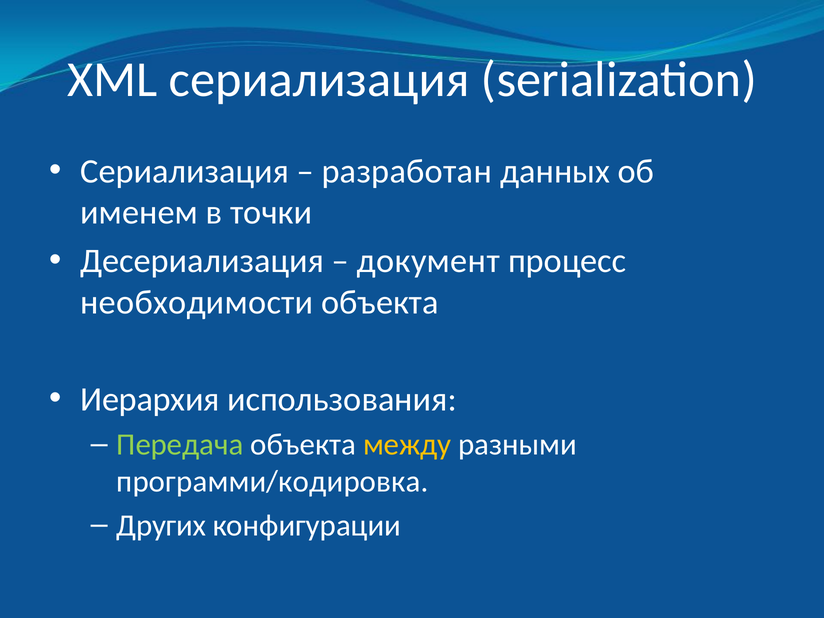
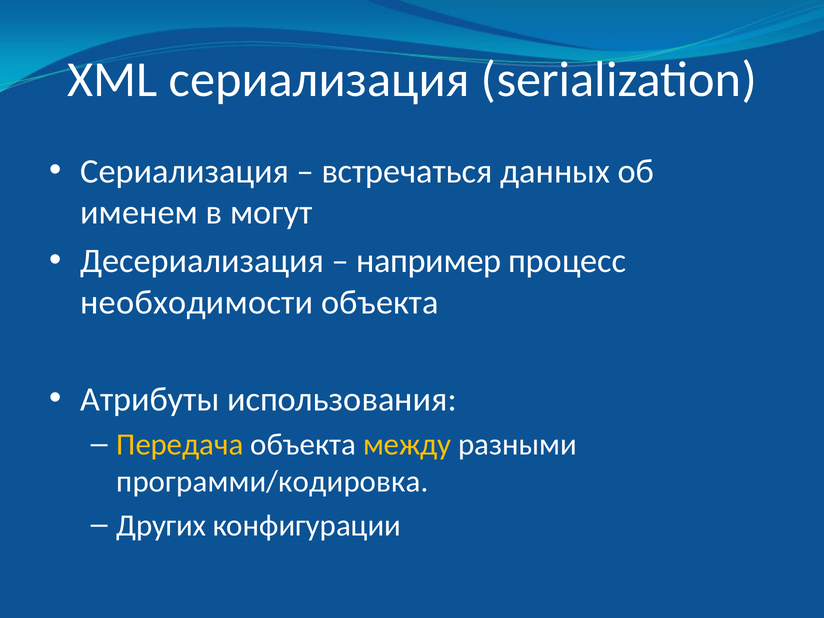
разработан: разработан -> встречаться
точки: точки -> могут
документ: документ -> например
Иерархия: Иерархия -> Атрибуты
Передача colour: light green -> yellow
